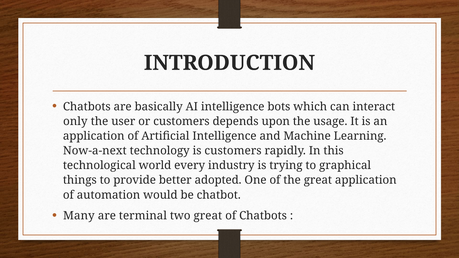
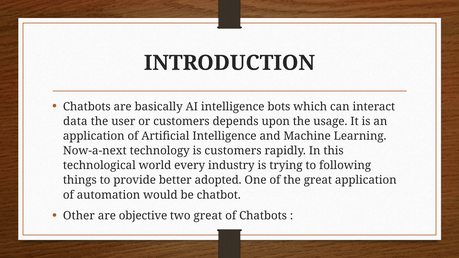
only: only -> data
graphical: graphical -> following
Many: Many -> Other
terminal: terminal -> objective
